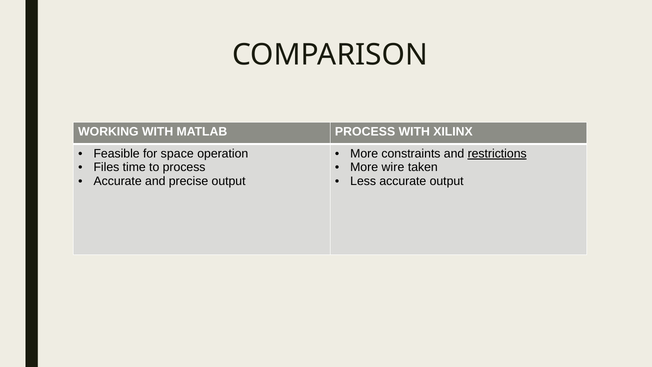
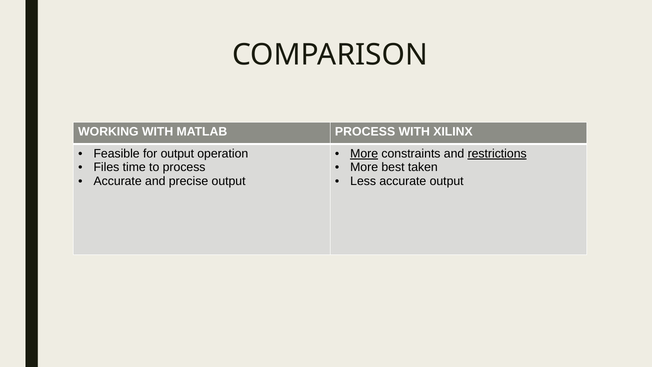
for space: space -> output
More at (364, 154) underline: none -> present
wire: wire -> best
